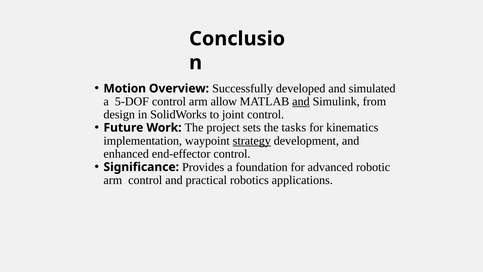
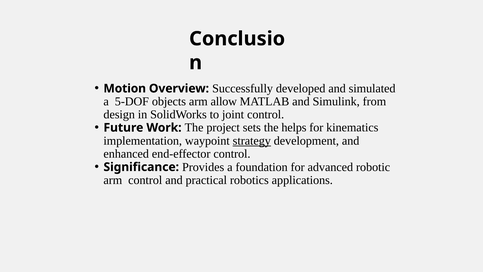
5-DOF control: control -> objects
and at (301, 101) underline: present -> none
tasks: tasks -> helps
